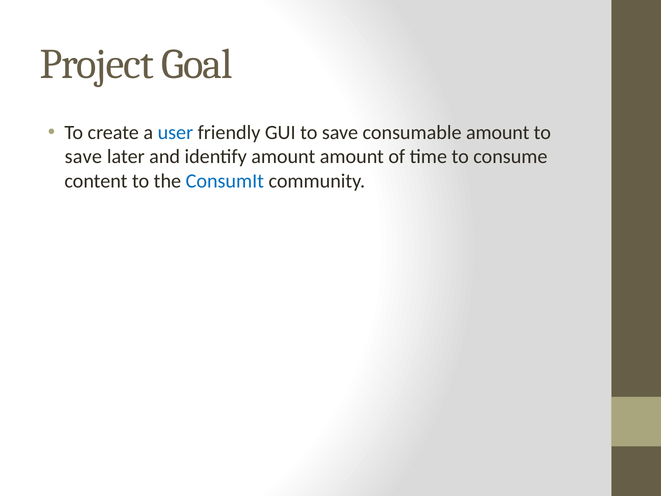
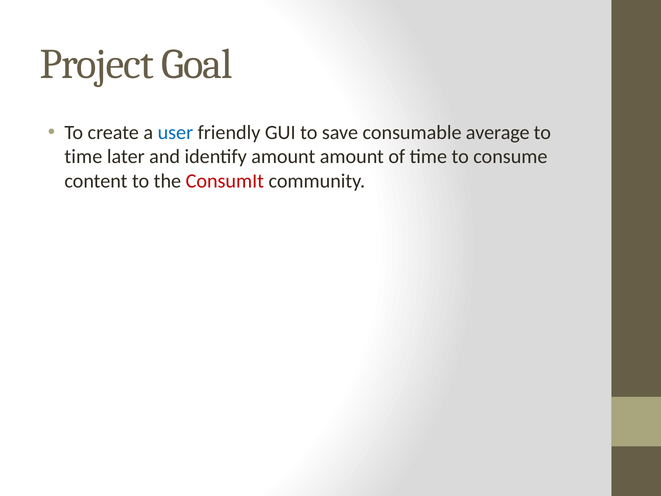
consumable amount: amount -> average
save at (83, 157): save -> time
ConsumIt colour: blue -> red
